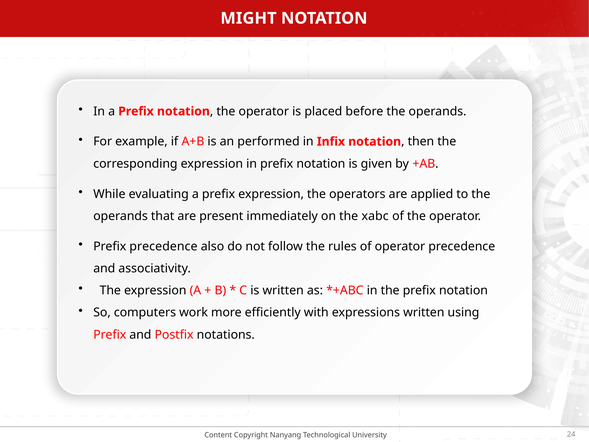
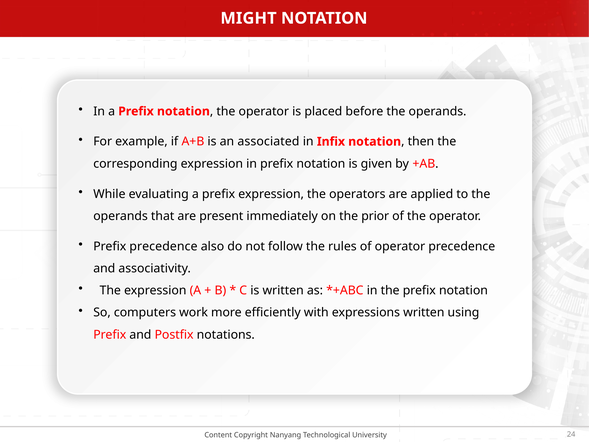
performed: performed -> associated
xabc: xabc -> prior
